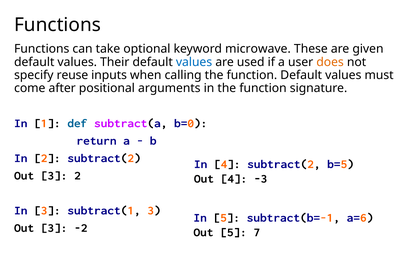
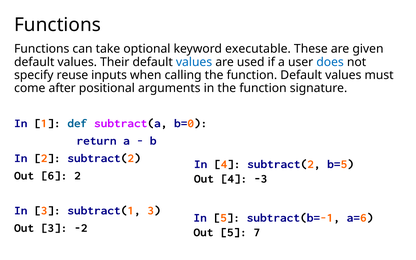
microwave: microwave -> executable
does colour: orange -> blue
3 at (54, 175): 3 -> 6
